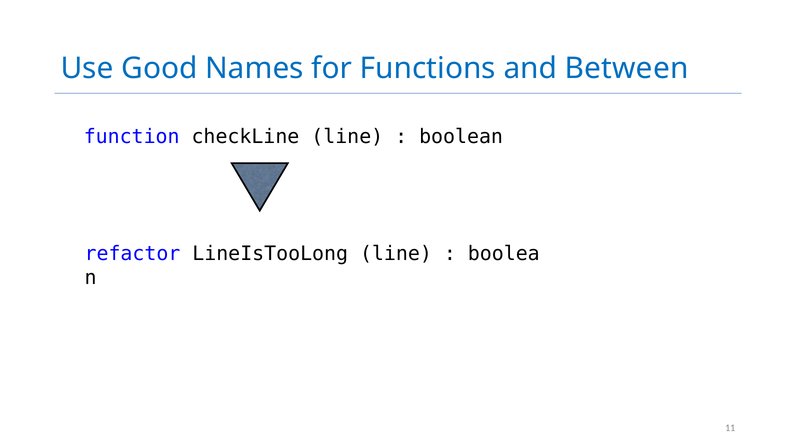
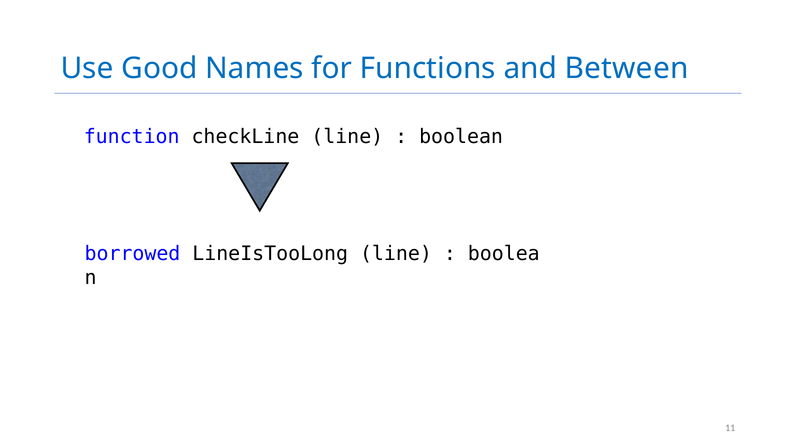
refactor: refactor -> borrowed
